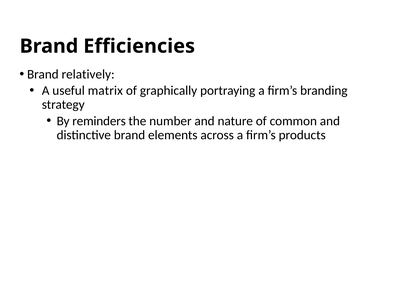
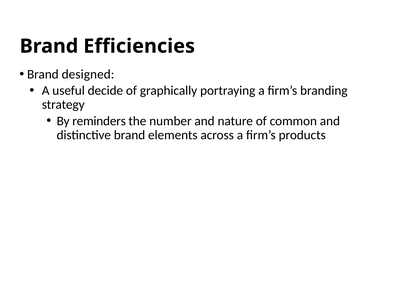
relatively: relatively -> designed
matrix: matrix -> decide
